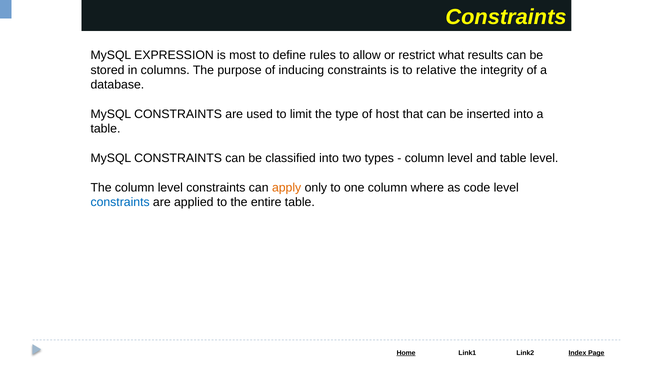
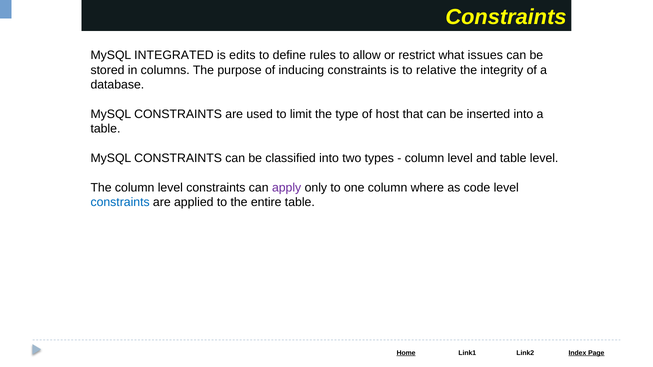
EXPRESSION: EXPRESSION -> INTEGRATED
most: most -> edits
results: results -> issues
apply colour: orange -> purple
